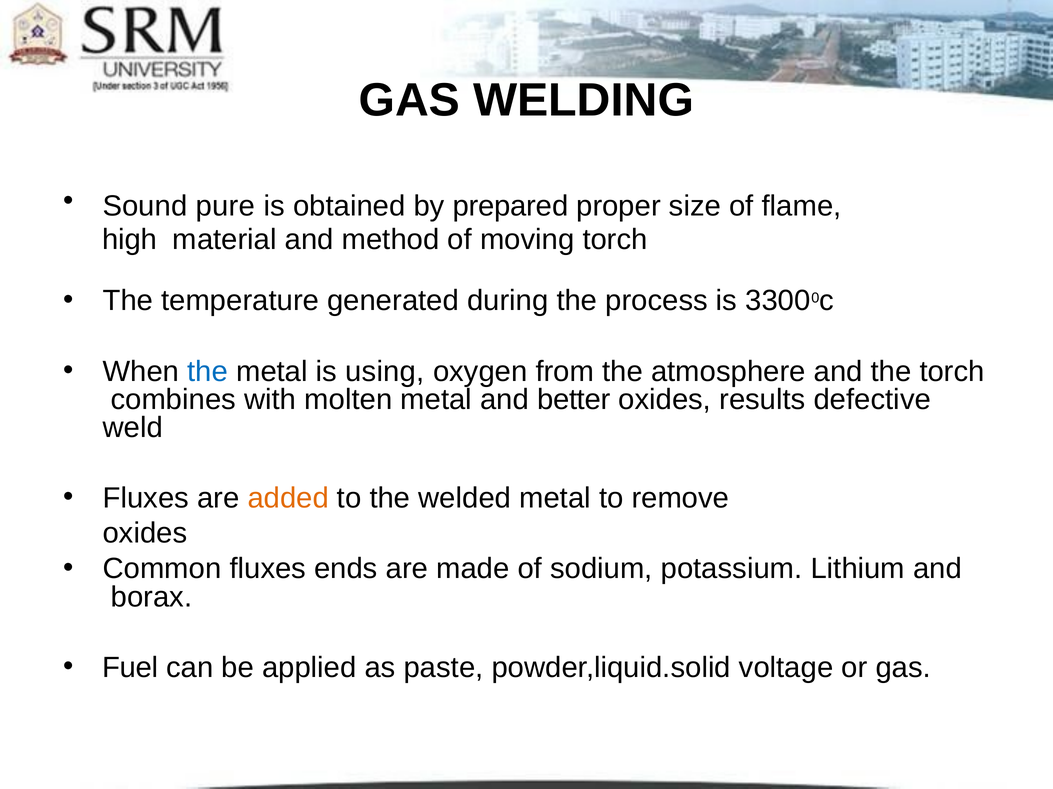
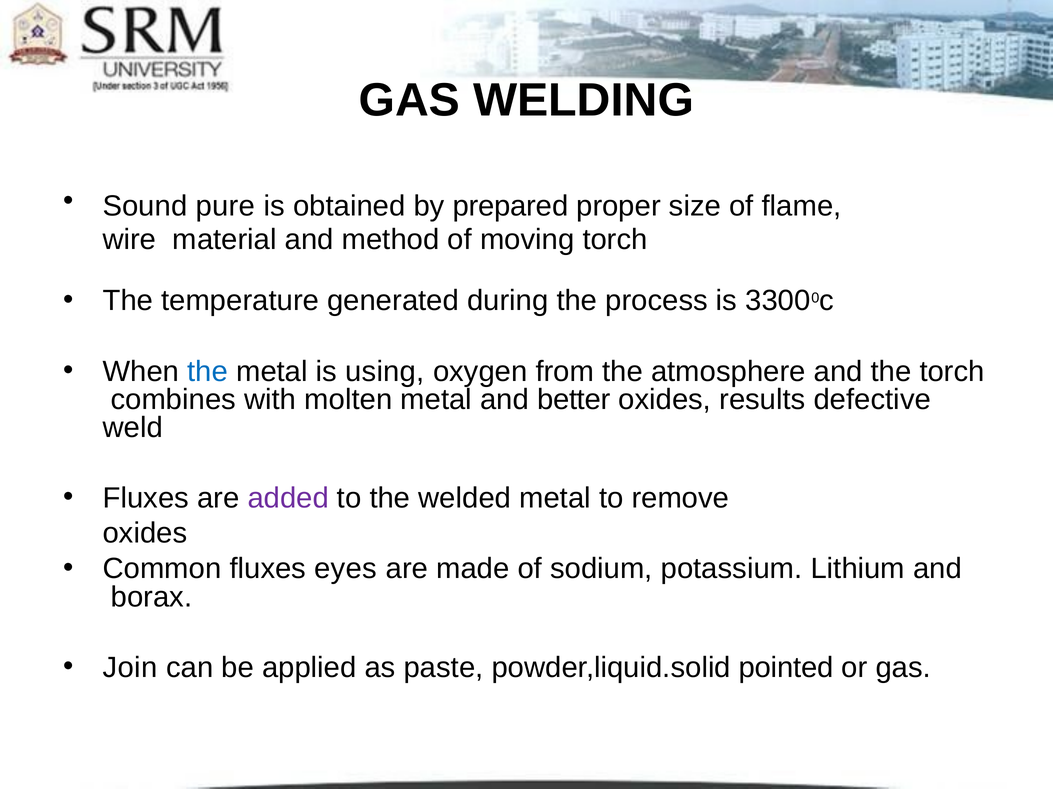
high: high -> wire
added colour: orange -> purple
ends: ends -> eyes
Fuel: Fuel -> Join
voltage: voltage -> pointed
